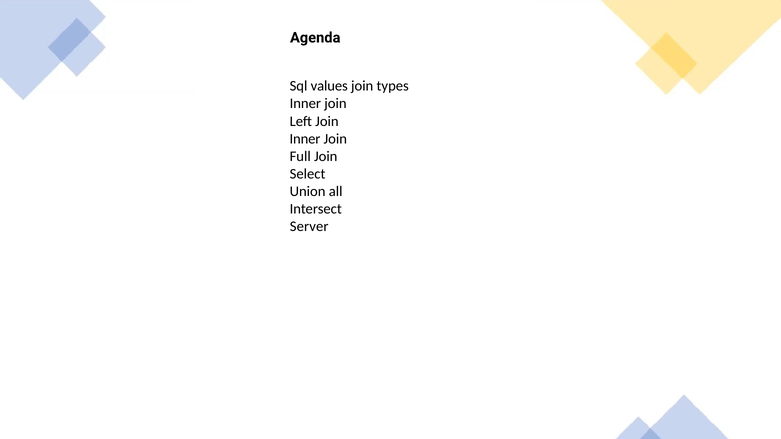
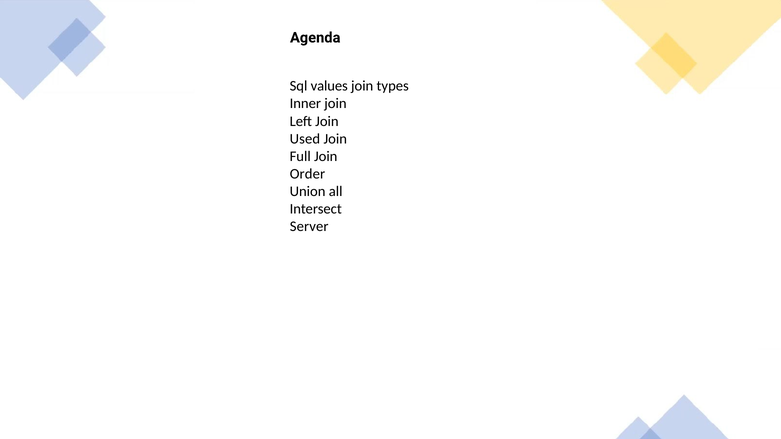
Inner at (305, 139): Inner -> Used
Select: Select -> Order
